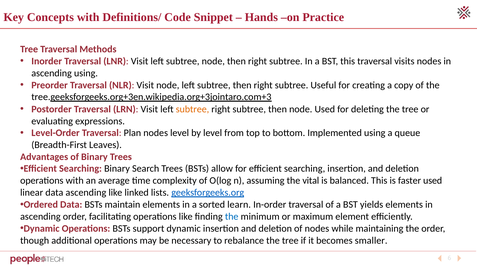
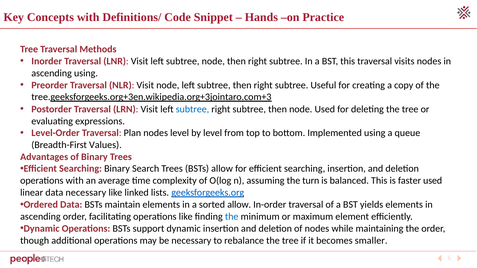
subtree at (192, 109) colour: orange -> blue
Leaves: Leaves -> Values
vital: vital -> turn
data ascending: ascending -> necessary
sorted learn: learn -> allow
